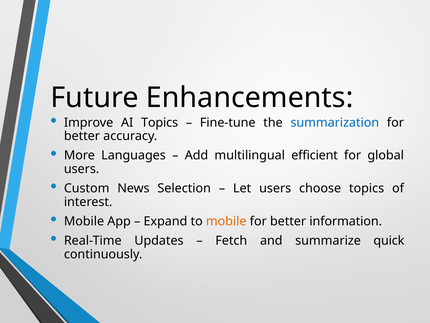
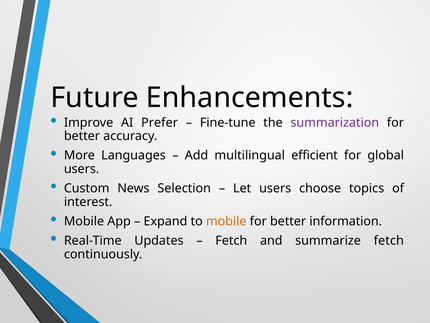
AI Topics: Topics -> Prefer
summarization colour: blue -> purple
summarize quick: quick -> fetch
